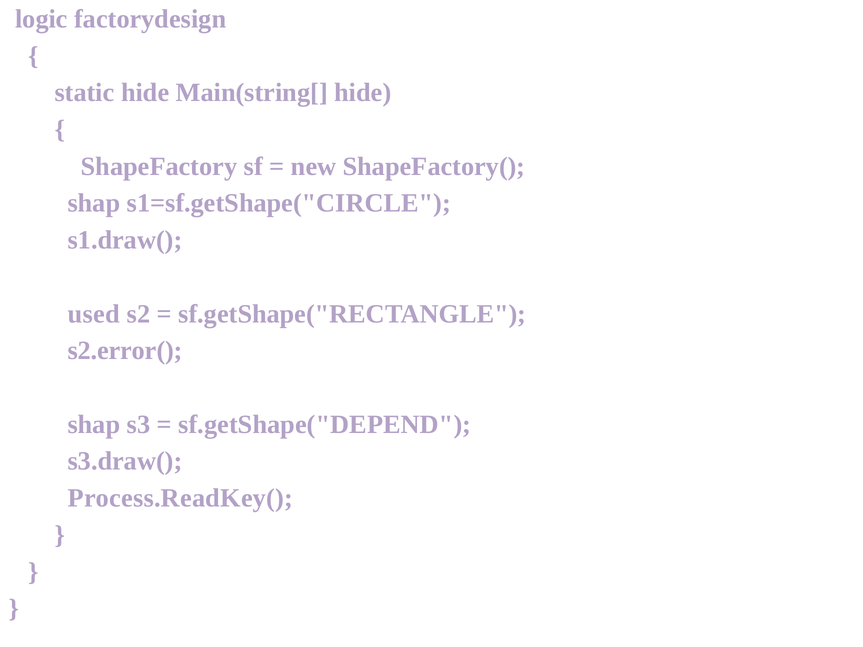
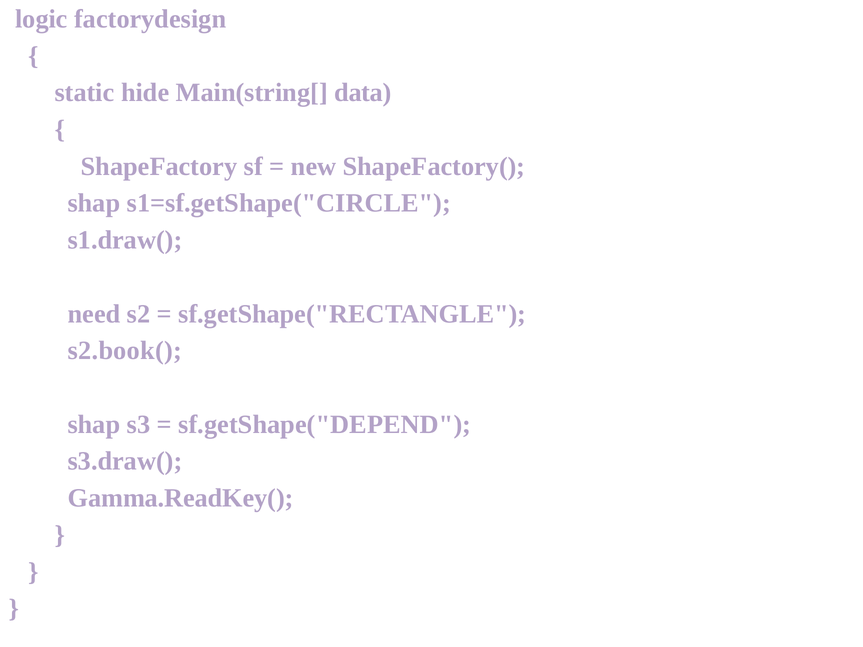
Main(string[ hide: hide -> data
used: used -> need
s2.error(: s2.error( -> s2.book(
Process.ReadKey(: Process.ReadKey( -> Gamma.ReadKey(
